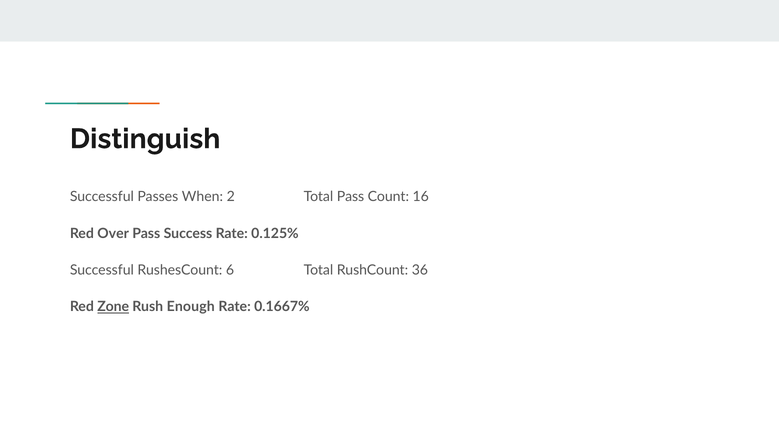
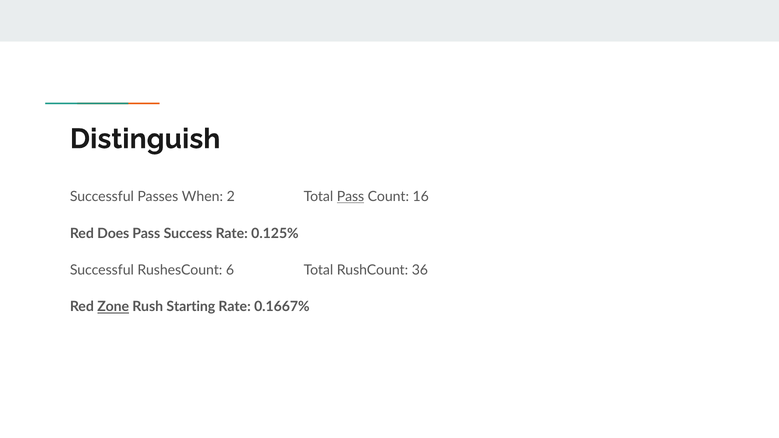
Pass at (351, 197) underline: none -> present
Over: Over -> Does
Enough: Enough -> Starting
